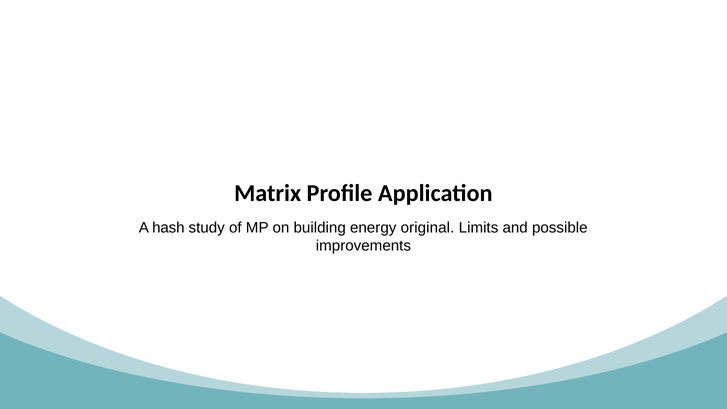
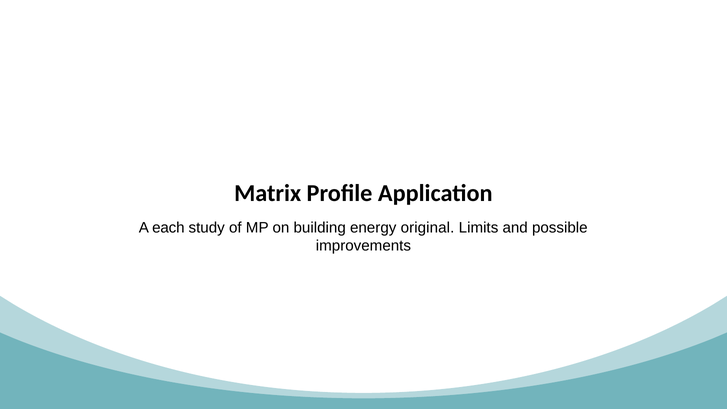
hash: hash -> each
